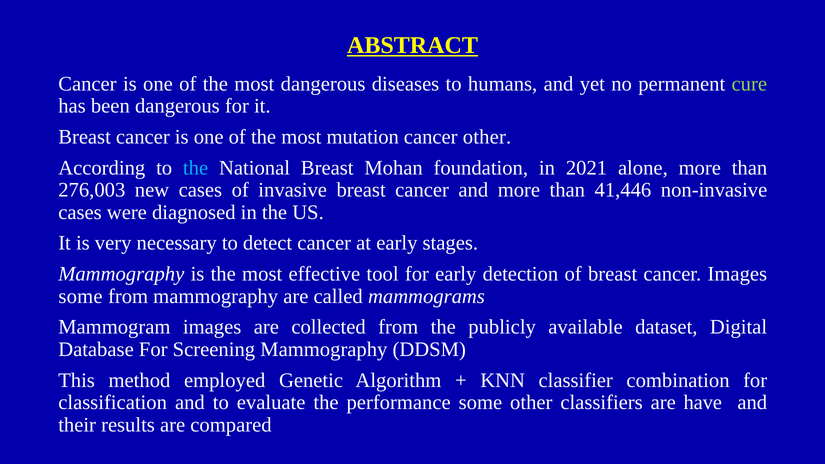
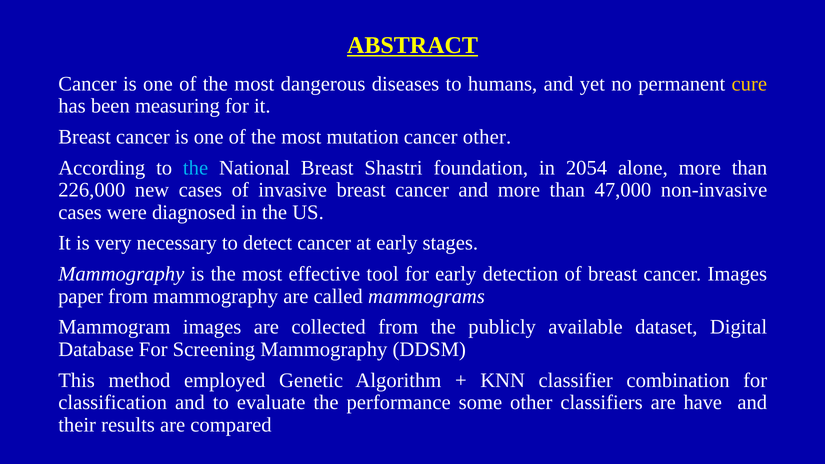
cure colour: light green -> yellow
been dangerous: dangerous -> measuring
Mohan: Mohan -> Shastri
2021: 2021 -> 2054
276,003: 276,003 -> 226,000
41,446: 41,446 -> 47,000
some at (81, 296): some -> paper
